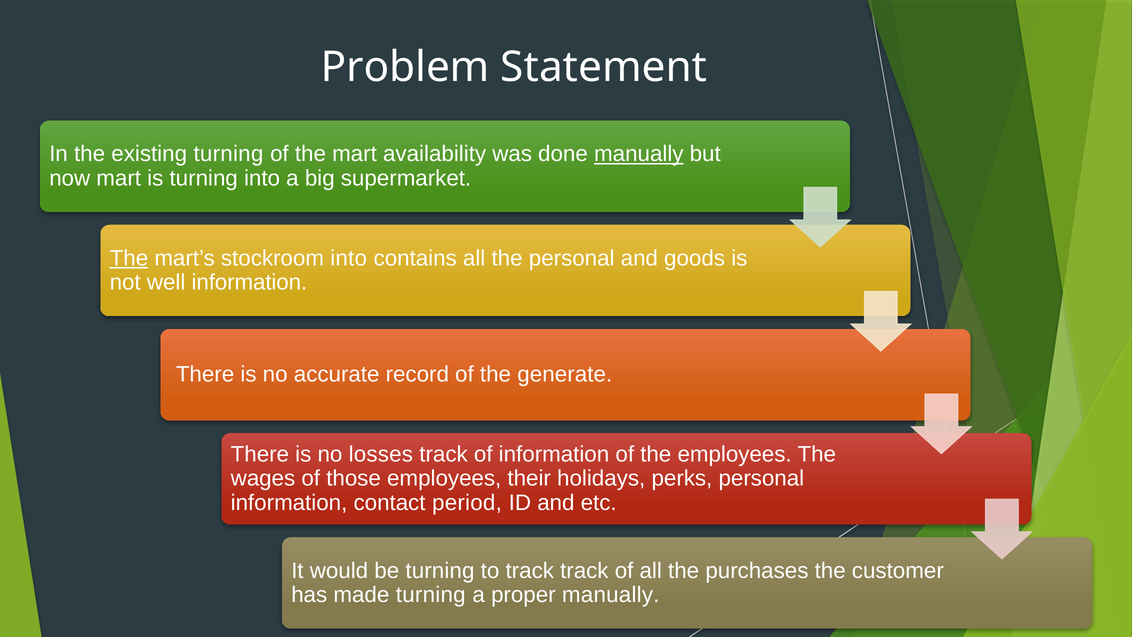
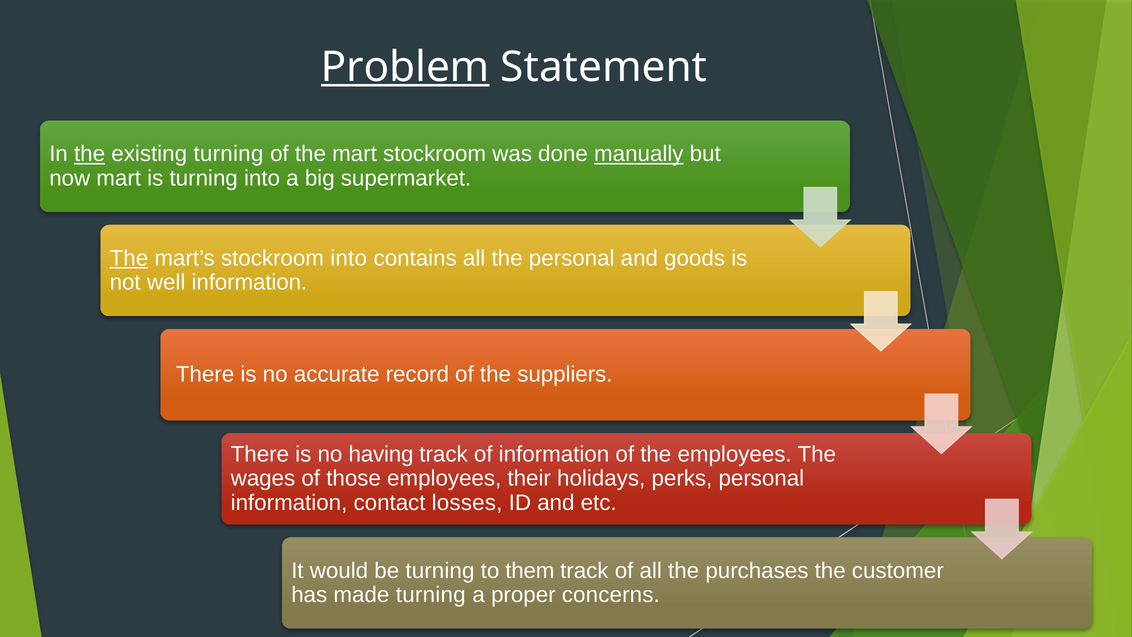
Problem underline: none -> present
the at (90, 154) underline: none -> present
mart availability: availability -> stockroom
generate: generate -> suppliers
losses: losses -> having
period: period -> losses
to track: track -> them
proper manually: manually -> concerns
